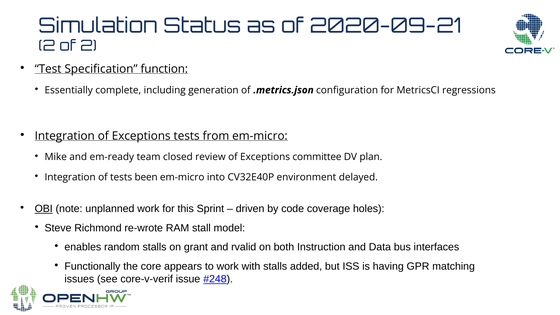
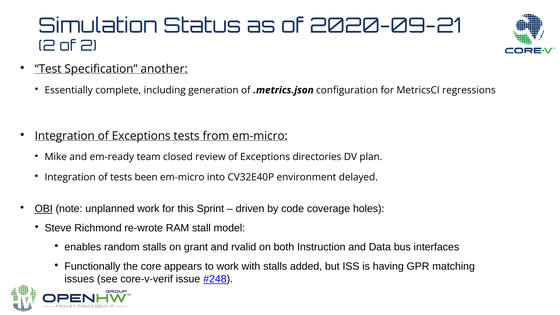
function: function -> another
committee: committee -> directories
